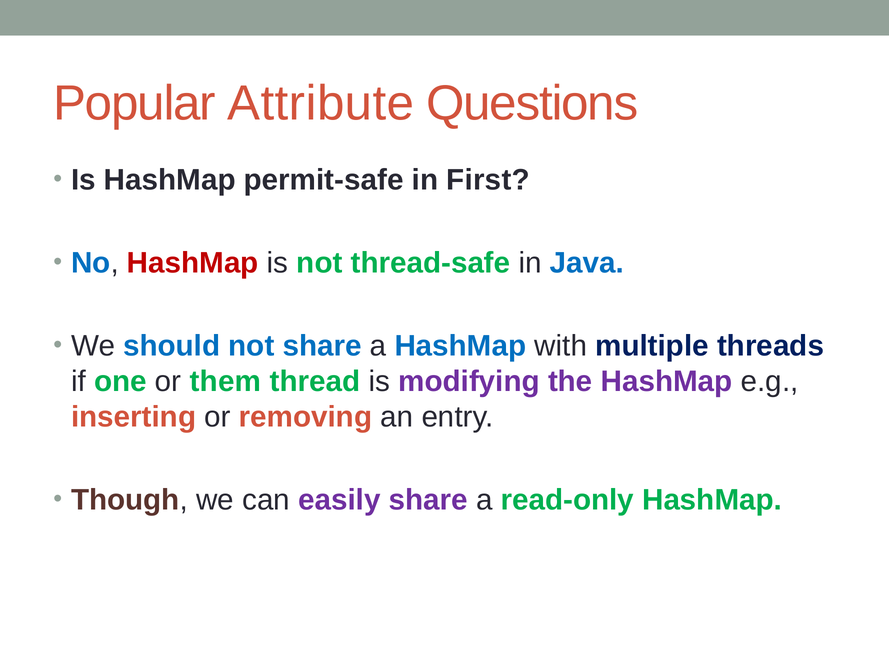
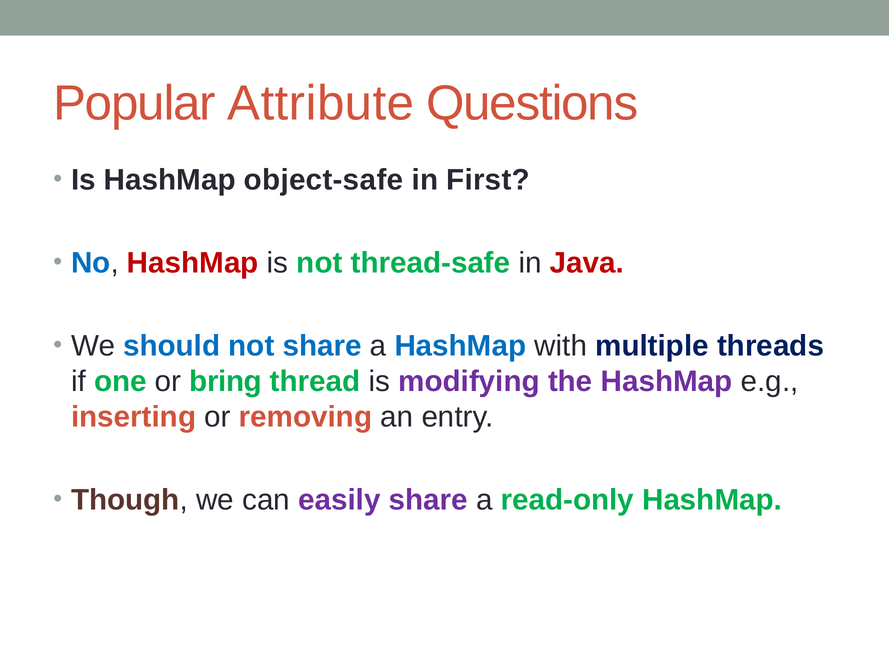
permit-safe: permit-safe -> object-safe
Java colour: blue -> red
them: them -> bring
